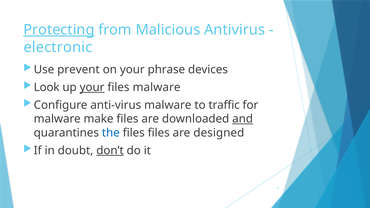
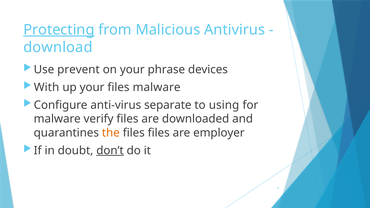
electronic: electronic -> download
Look: Look -> With
your at (92, 87) underline: present -> none
anti-virus malware: malware -> separate
traffic: traffic -> using
make: make -> verify
and underline: present -> none
the colour: blue -> orange
designed: designed -> employer
